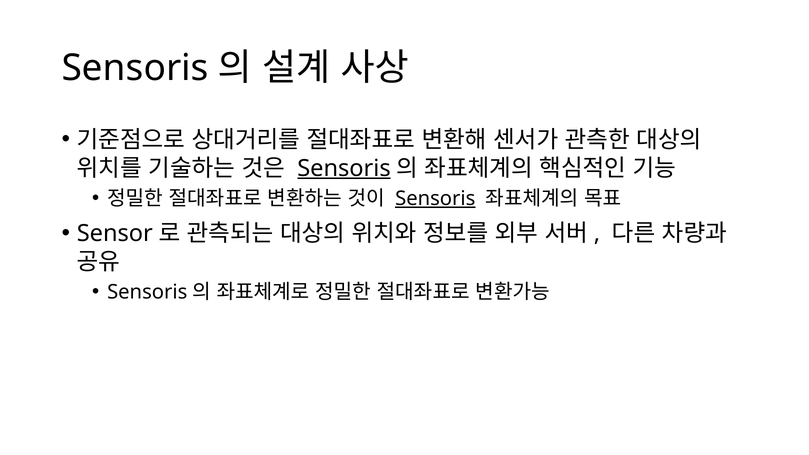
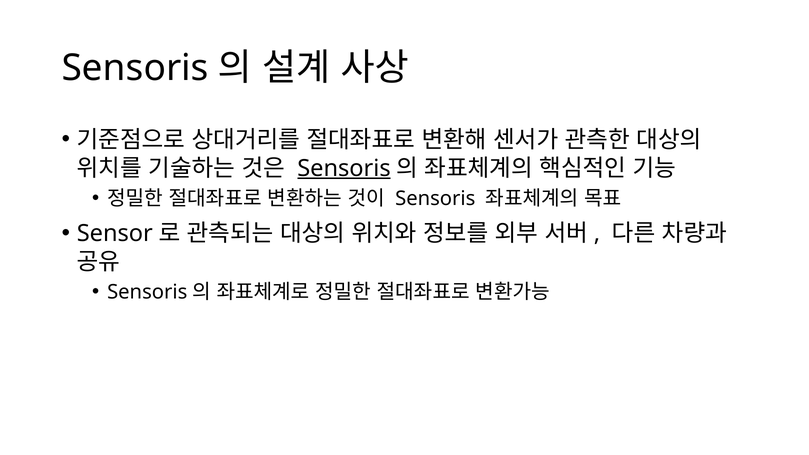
Sensoris at (435, 199) underline: present -> none
